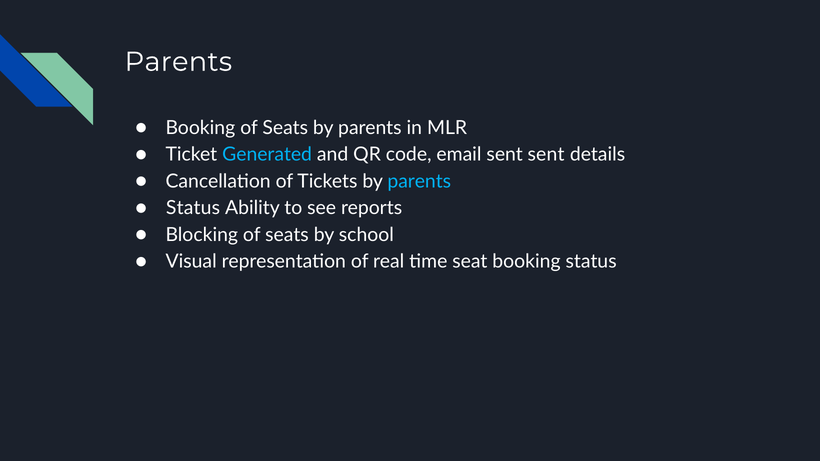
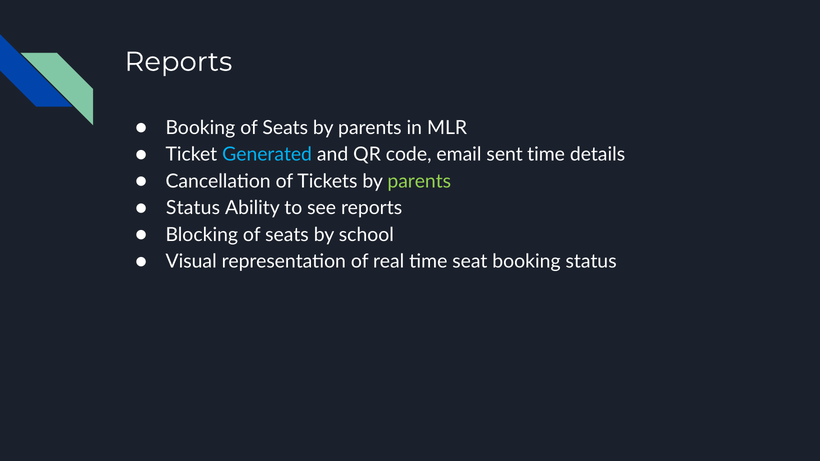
Parents at (178, 62): Parents -> Reports
sent sent: sent -> time
parents at (419, 181) colour: light blue -> light green
